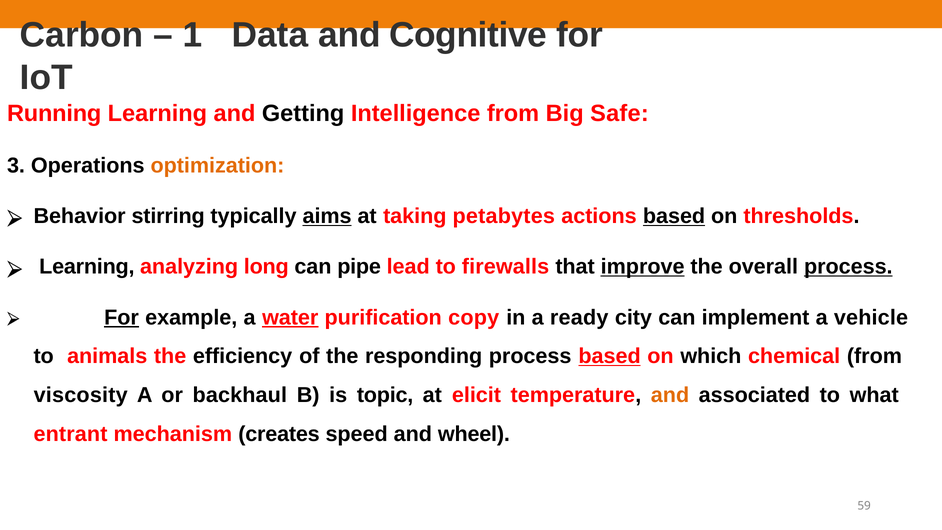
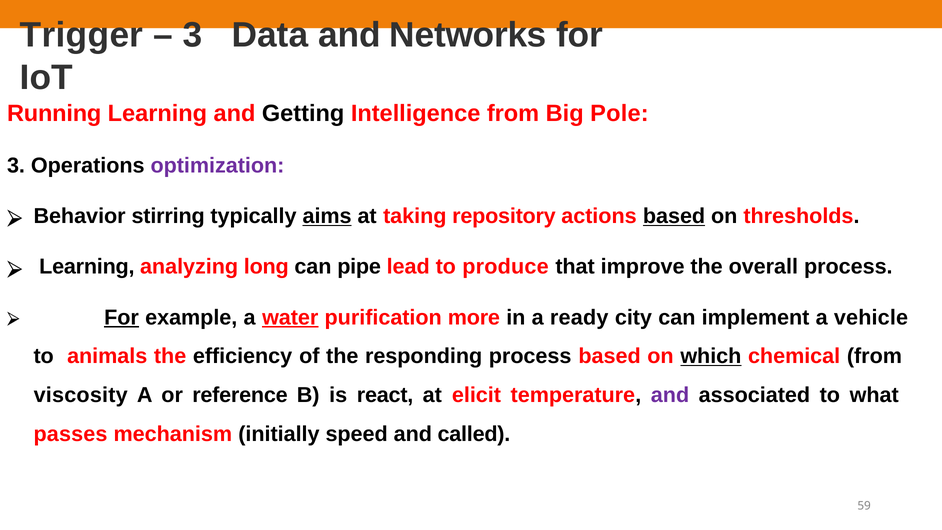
Carbon: Carbon -> Trigger
1 at (192, 35): 1 -> 3
Cognitive: Cognitive -> Networks
Safe: Safe -> Pole
optimization colour: orange -> purple
petabytes: petabytes -> repository
firewalls: firewalls -> produce
improve underline: present -> none
process at (848, 267) underline: present -> none
copy: copy -> more
based at (610, 356) underline: present -> none
which underline: none -> present
backhaul: backhaul -> reference
topic: topic -> react
and at (670, 395) colour: orange -> purple
entrant: entrant -> passes
creates: creates -> initially
wheel: wheel -> called
